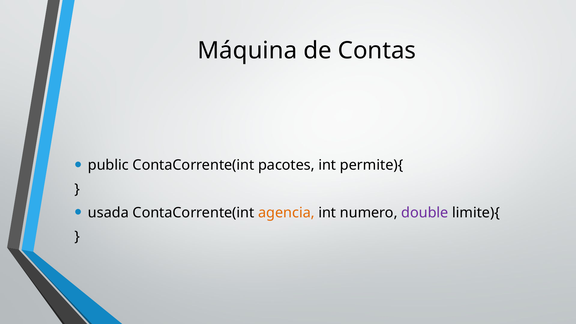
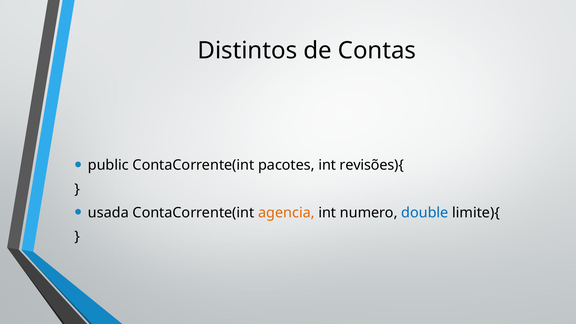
Máquina: Máquina -> Distintos
permite){: permite){ -> revisões){
double colour: purple -> blue
